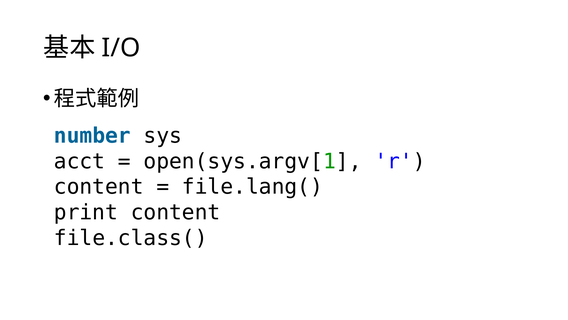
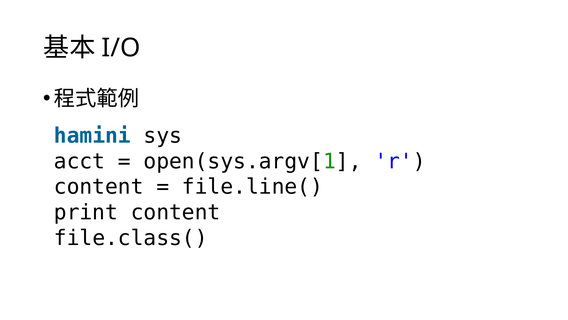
number: number -> hamini
file.lang(: file.lang( -> file.line(
